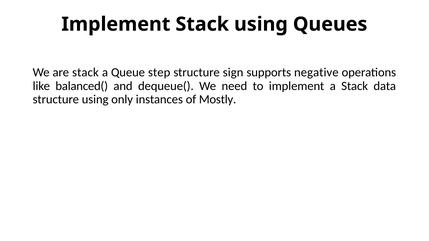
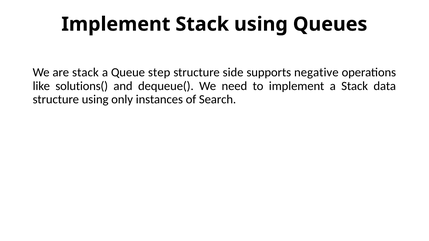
sign: sign -> side
balanced(: balanced( -> solutions(
Mostly: Mostly -> Search
